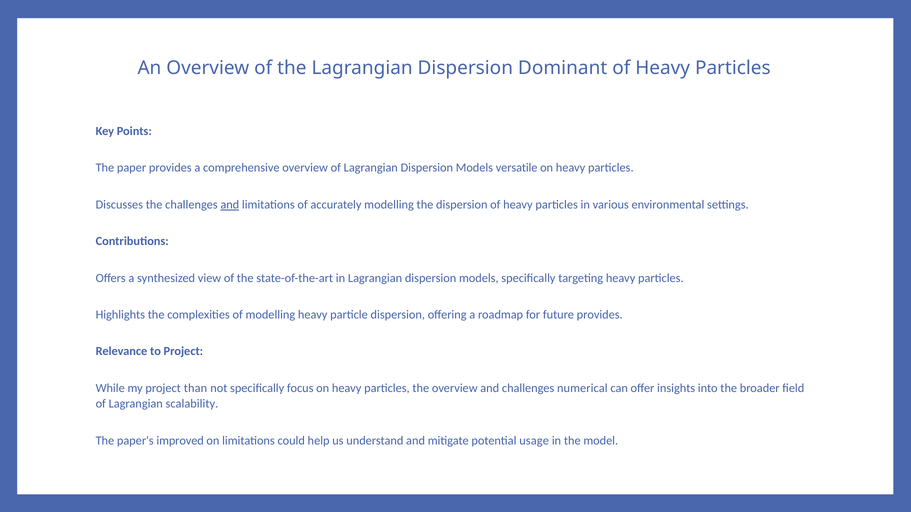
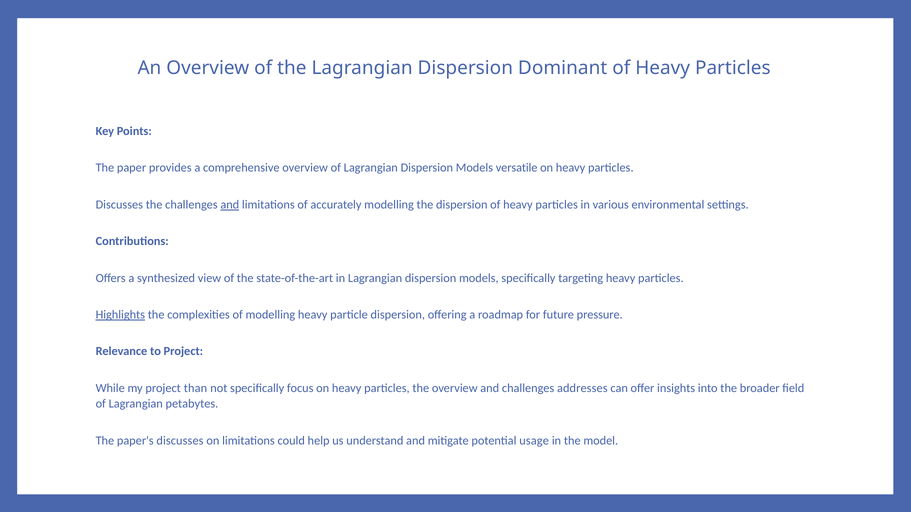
Highlights underline: none -> present
future provides: provides -> pressure
numerical: numerical -> addresses
scalability: scalability -> petabytes
paper's improved: improved -> discusses
